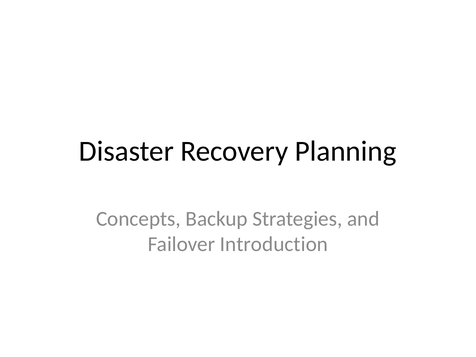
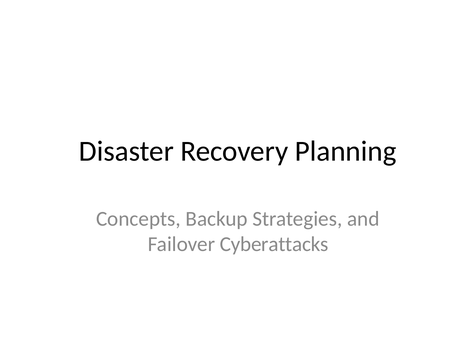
Introduction: Introduction -> Cyberattacks
